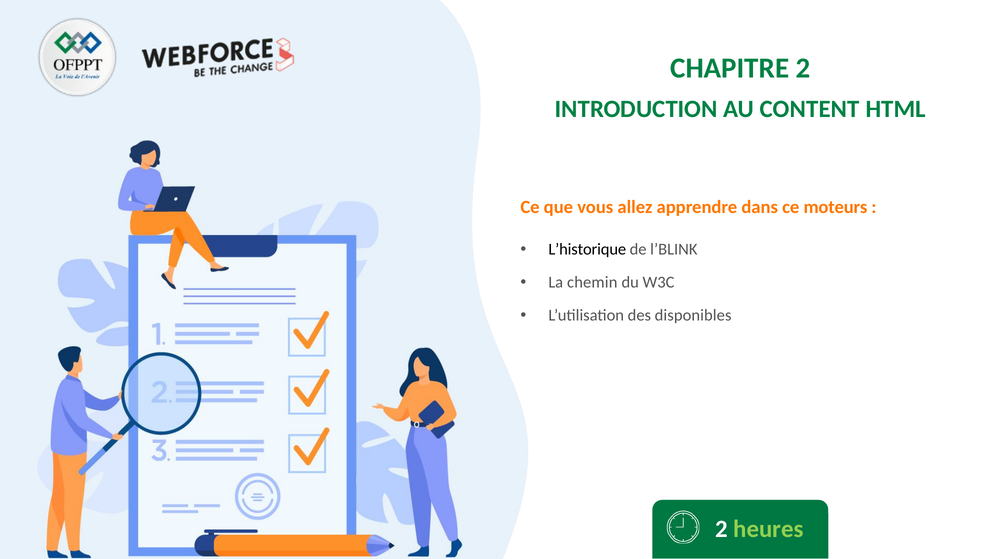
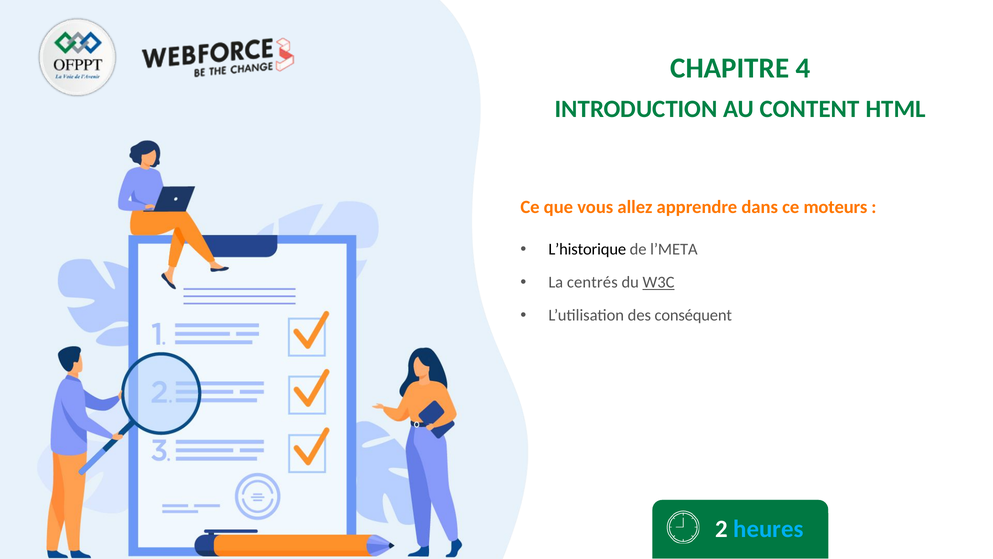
CHAPITRE 2: 2 -> 4
l’BLINK: l’BLINK -> l’META
chemin: chemin -> centrés
W3C underline: none -> present
disponibles: disponibles -> conséquent
heures colour: light green -> light blue
